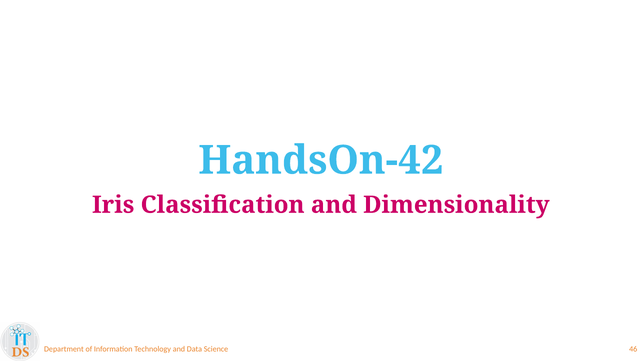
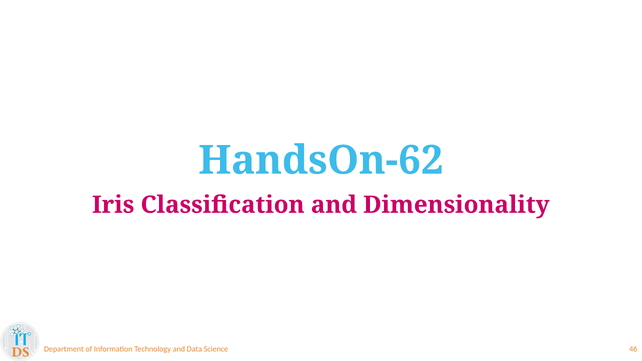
HandsOn-42: HandsOn-42 -> HandsOn-62
